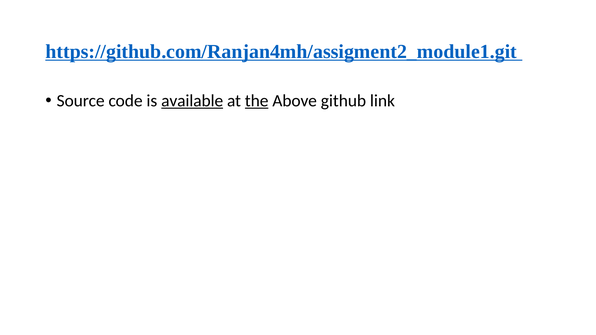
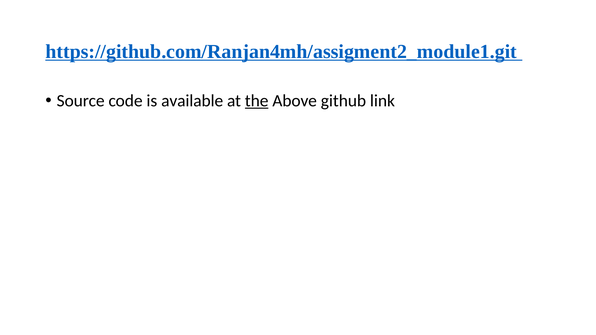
available underline: present -> none
